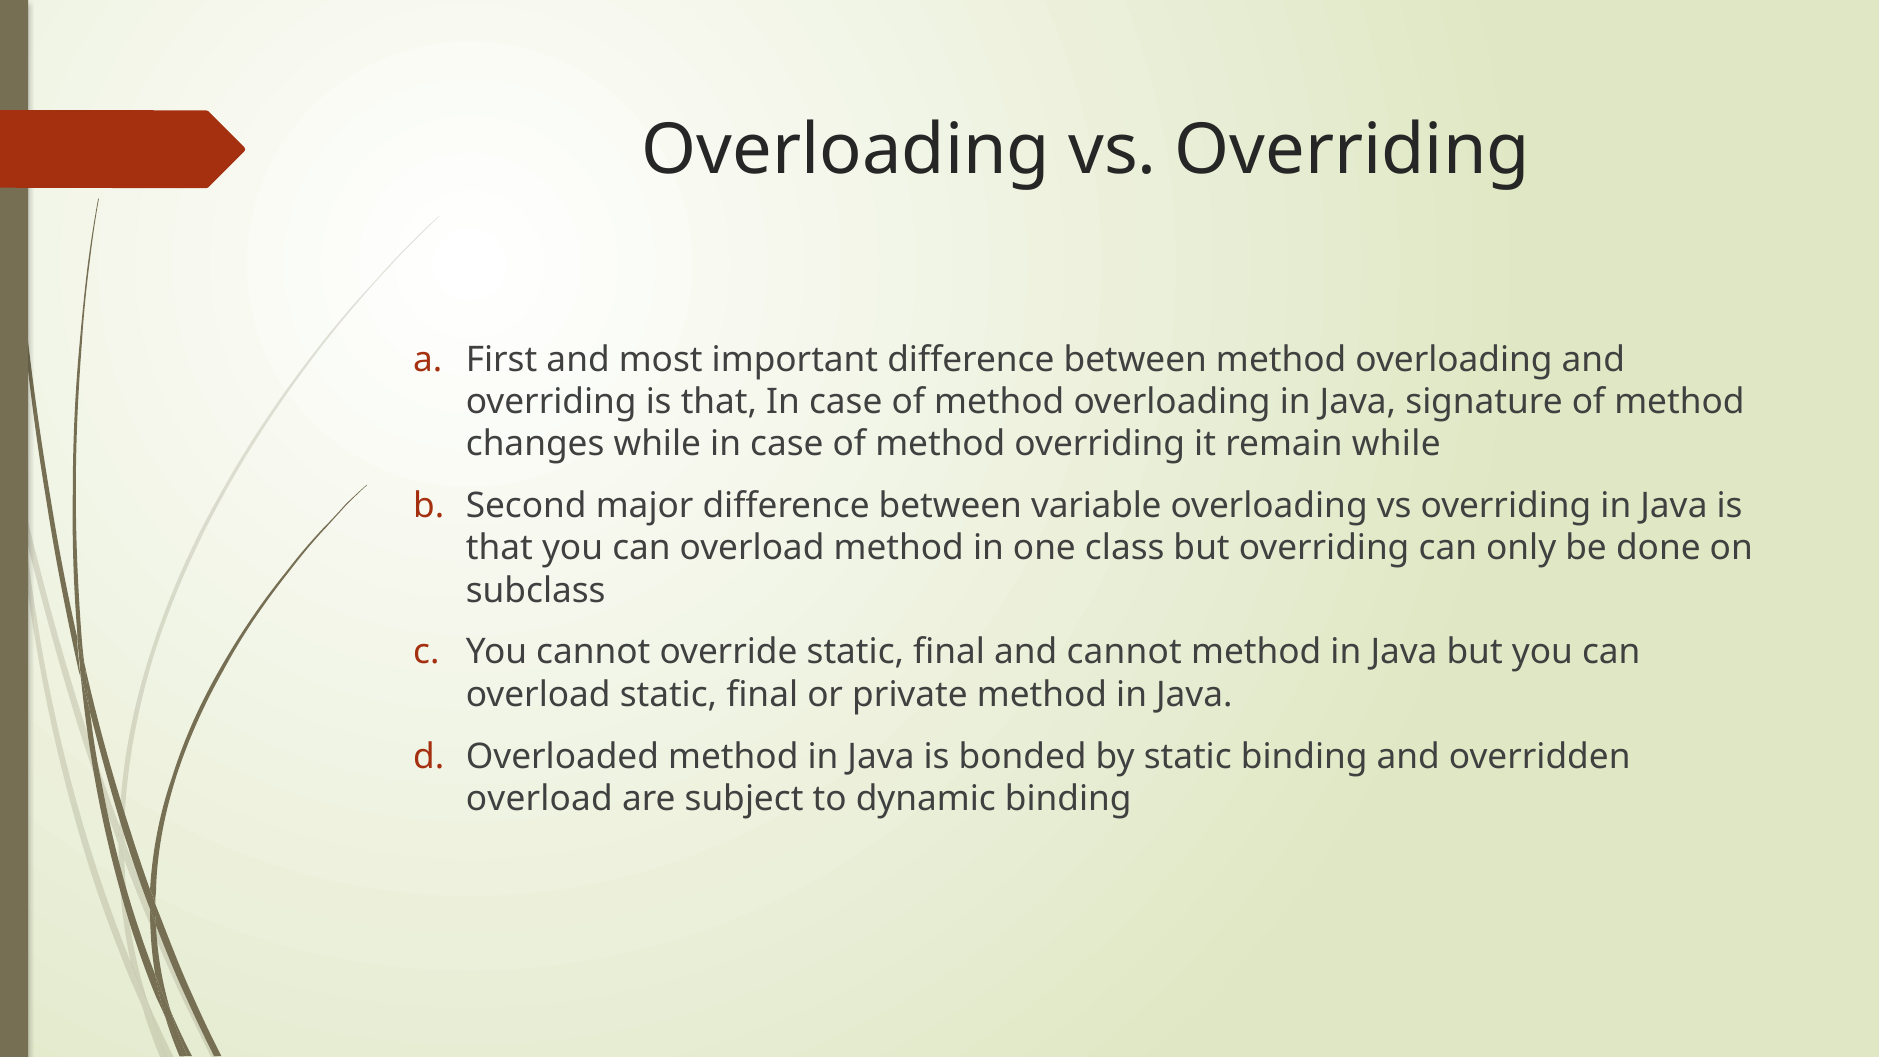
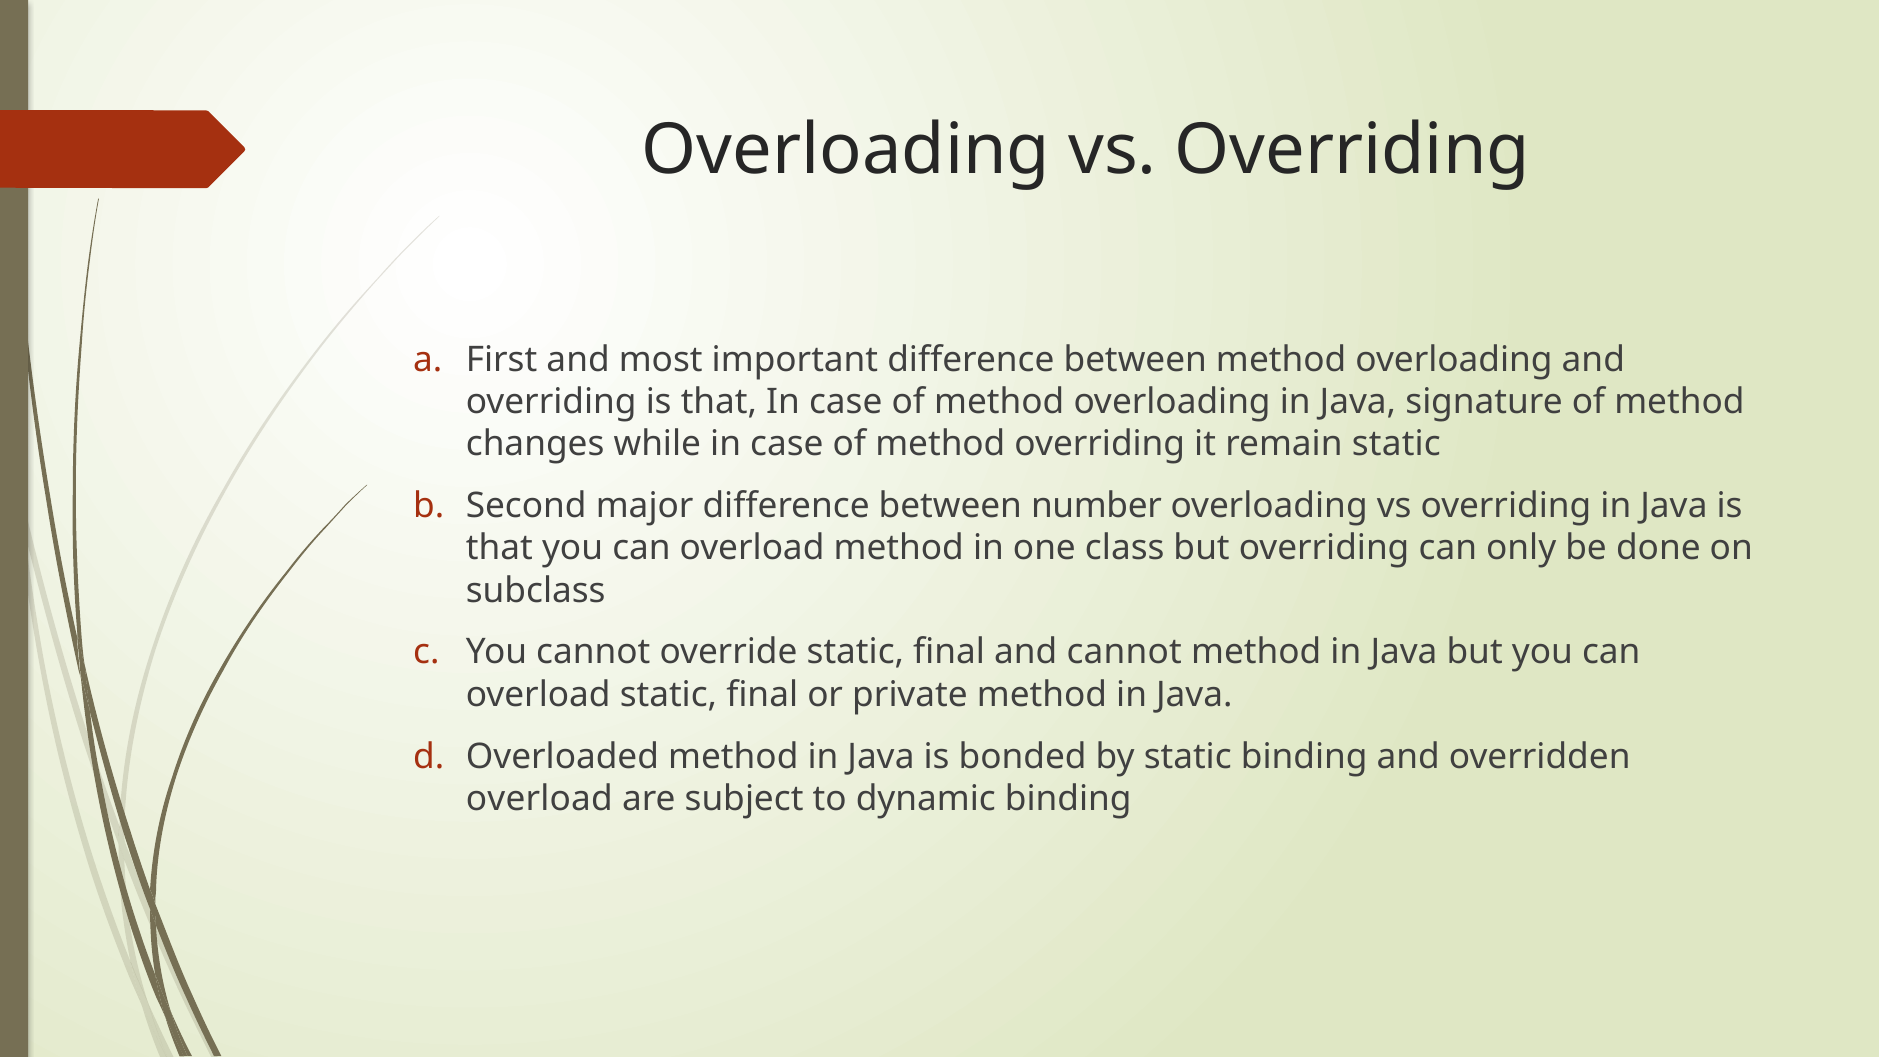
remain while: while -> static
variable: variable -> number
